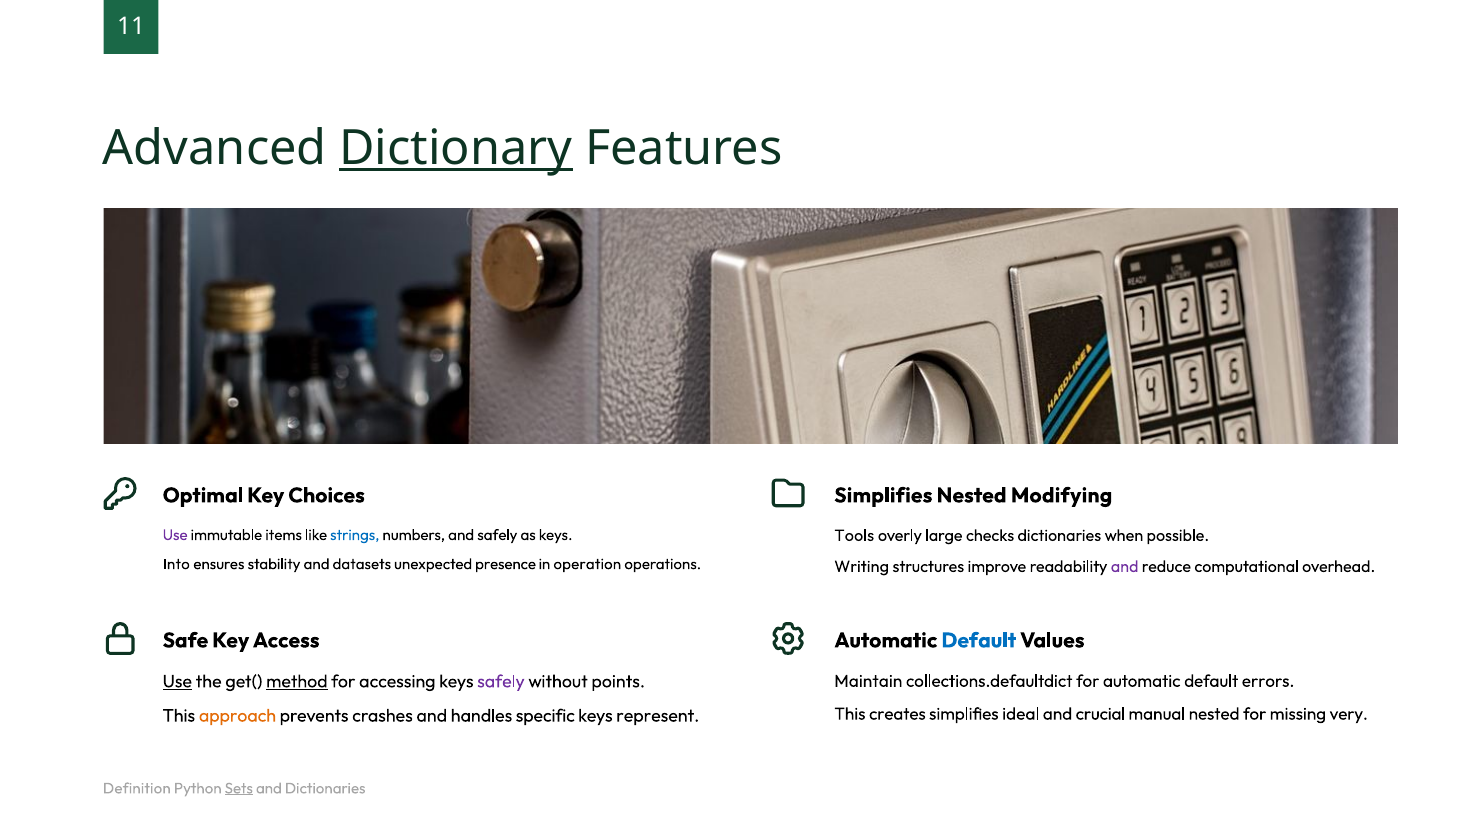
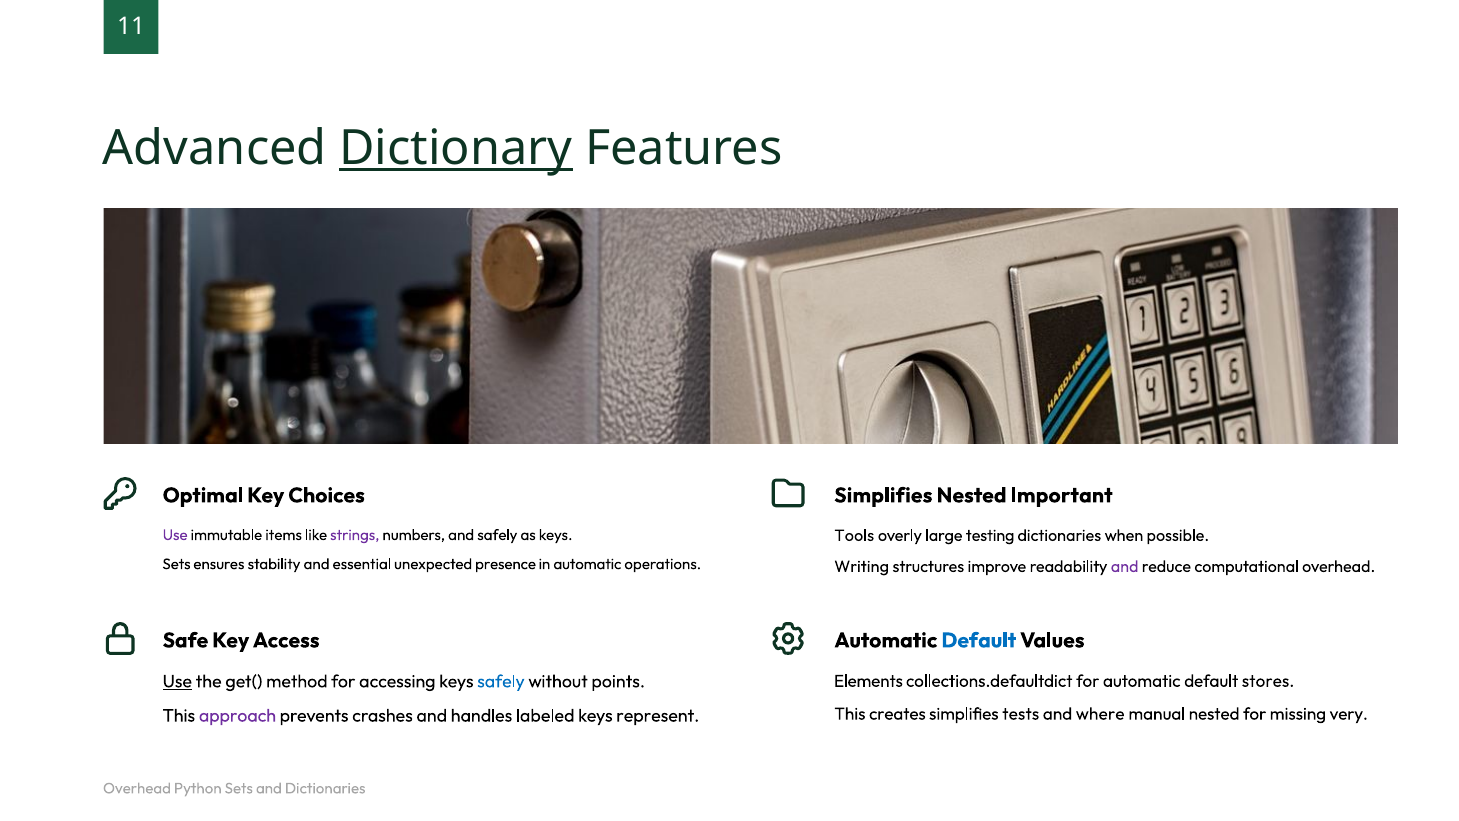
Modifying: Modifying -> Important
strings colour: blue -> purple
checks: checks -> testing
Into at (176, 564): Into -> Sets
datasets: datasets -> essential
in operation: operation -> automatic
method underline: present -> none
safely at (501, 681) colour: purple -> blue
Maintain: Maintain -> Elements
errors: errors -> stores
ideal: ideal -> tests
crucial: crucial -> where
approach colour: orange -> purple
specific: specific -> labeled
Definition at (137, 788): Definition -> Overhead
Sets at (239, 788) underline: present -> none
